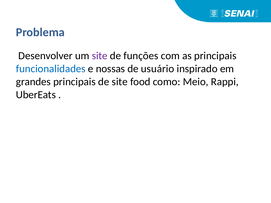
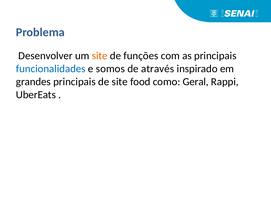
site at (100, 56) colour: purple -> orange
nossas: nossas -> somos
usuário: usuário -> através
Meio: Meio -> Geral
